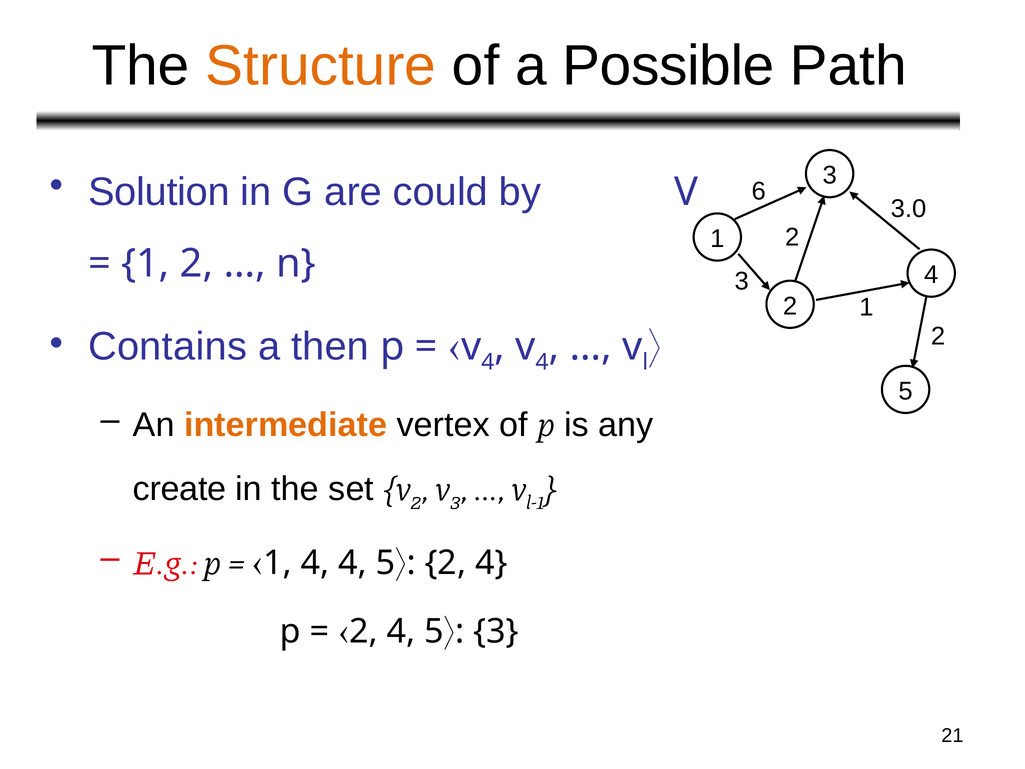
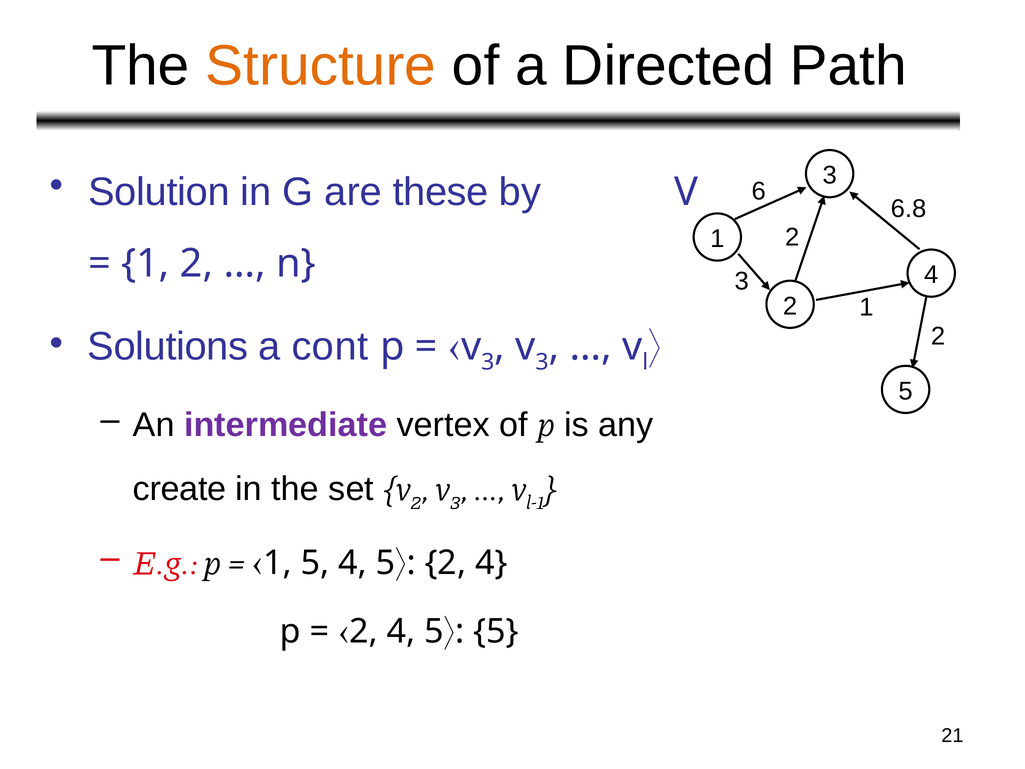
Possible: Possible -> Directed
could: could -> these
3.0: 3.0 -> 6.8
Contains: Contains -> Solutions
then: then -> cont
4 at (488, 362): 4 -> 3
4 at (542, 362): 4 -> 3
intermediate colour: orange -> purple
1 4: 4 -> 5
5 3: 3 -> 5
